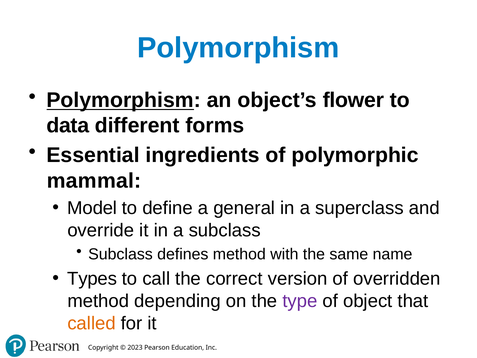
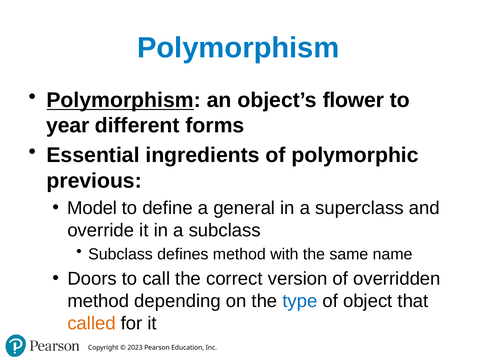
data: data -> year
mammal: mammal -> previous
Types: Types -> Doors
type colour: purple -> blue
